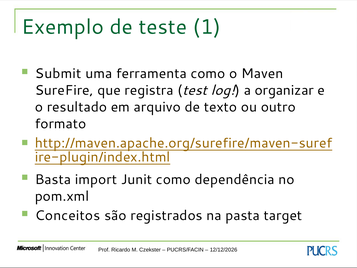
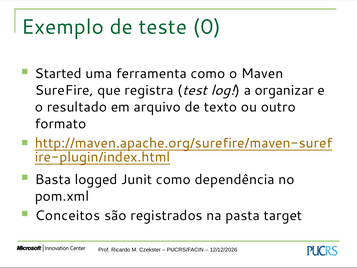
1: 1 -> 0
Submit: Submit -> Started
import: import -> logged
